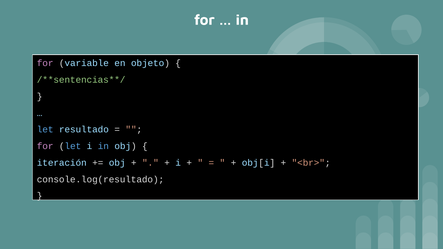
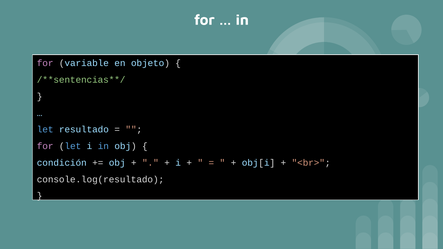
iteración: iteración -> condición
